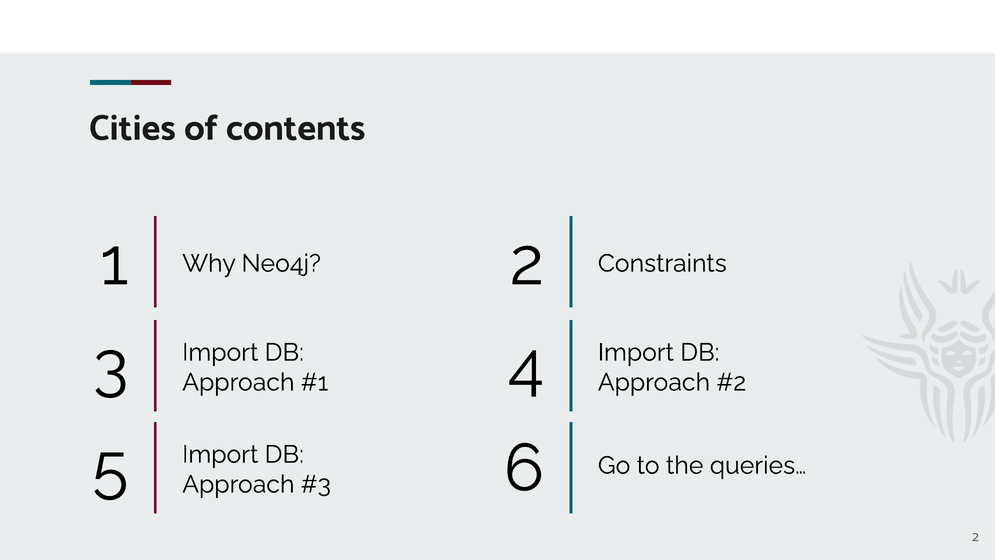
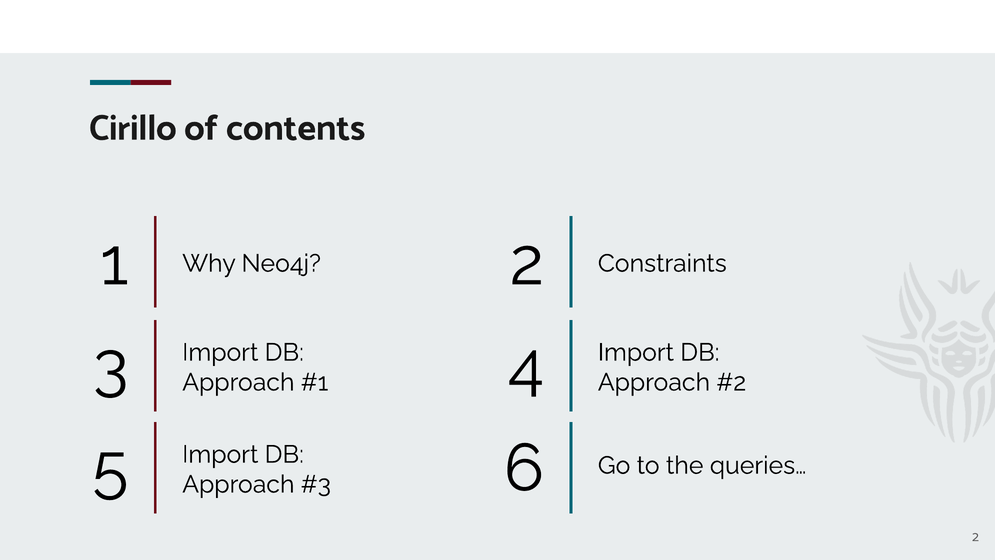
Cities: Cities -> Cirillo
